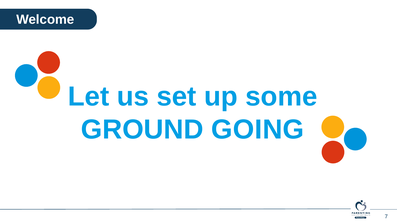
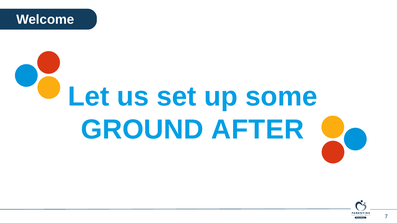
GOING: GOING -> AFTER
